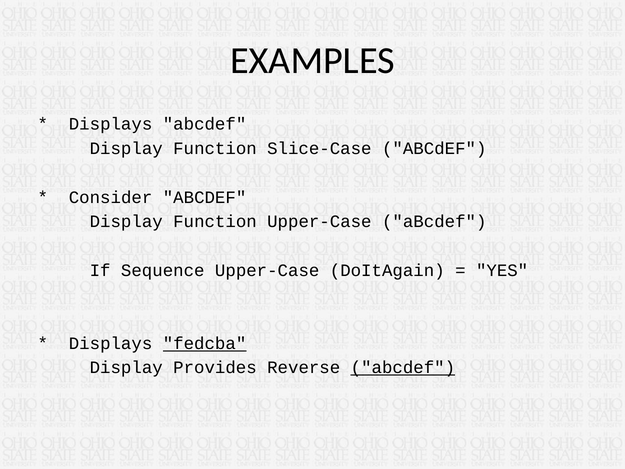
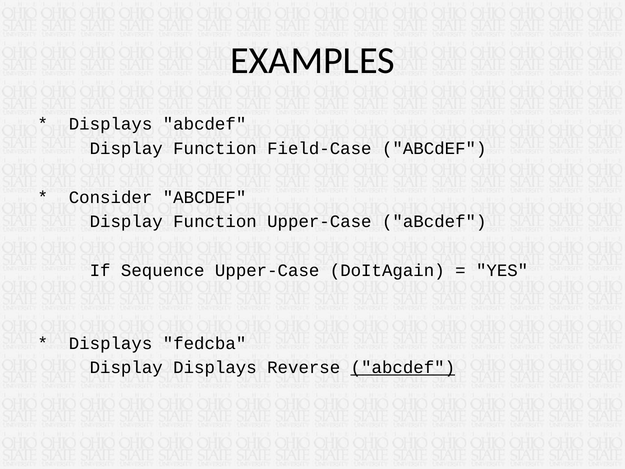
Slice-Case: Slice-Case -> Field-Case
fedcba underline: present -> none
Display Provides: Provides -> Displays
